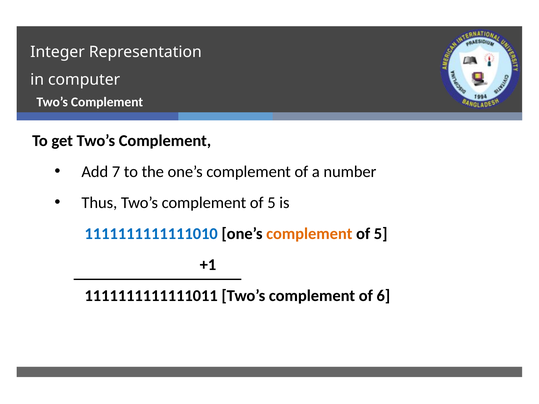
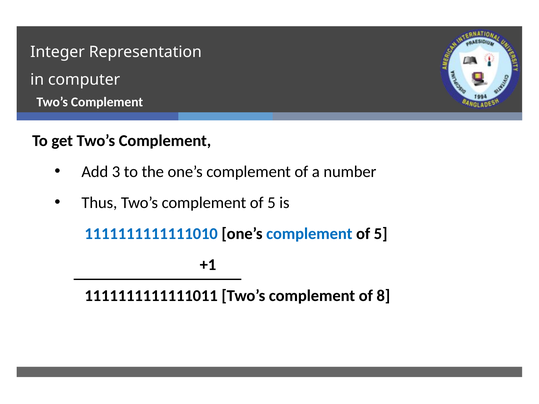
7: 7 -> 3
complement at (309, 234) colour: orange -> blue
6: 6 -> 8
